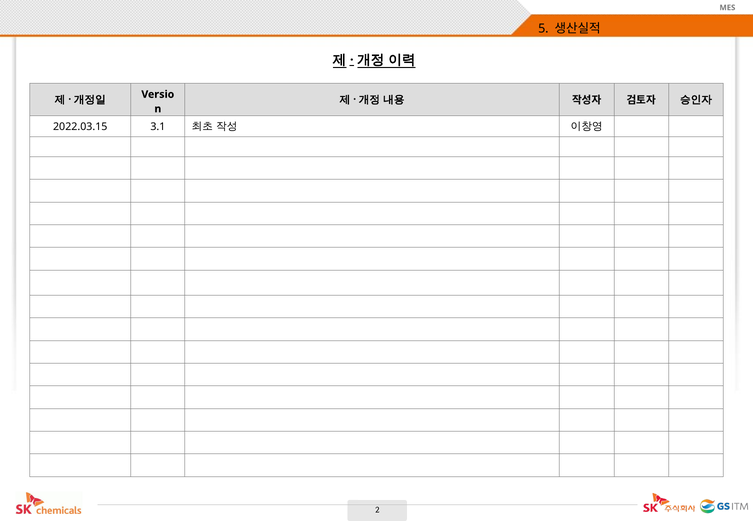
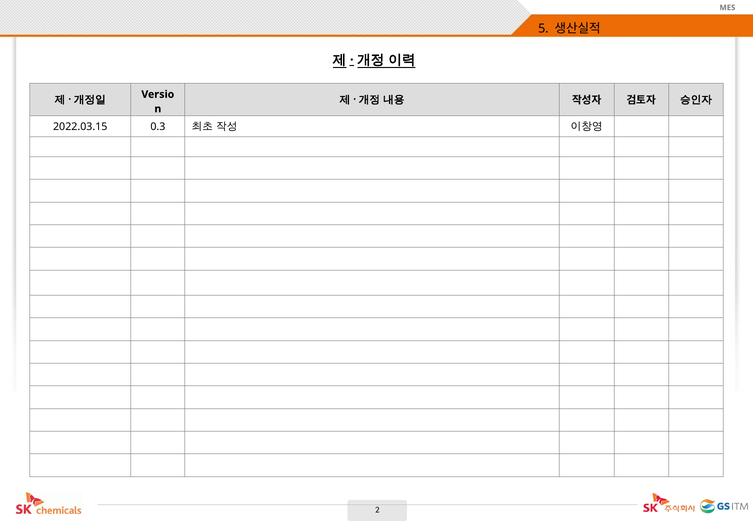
3.1: 3.1 -> 0.3
